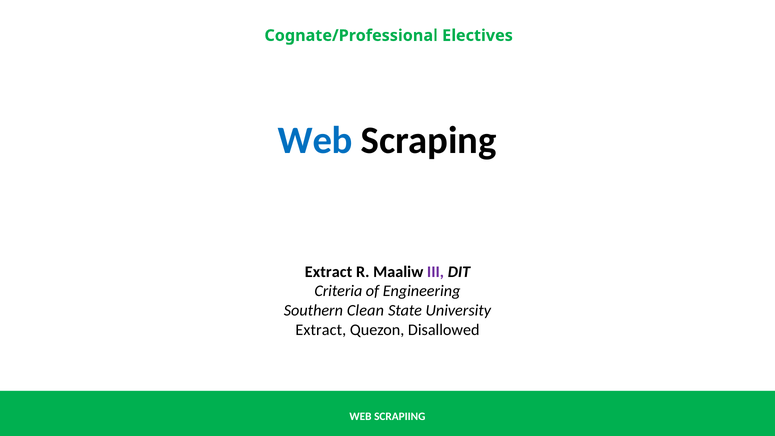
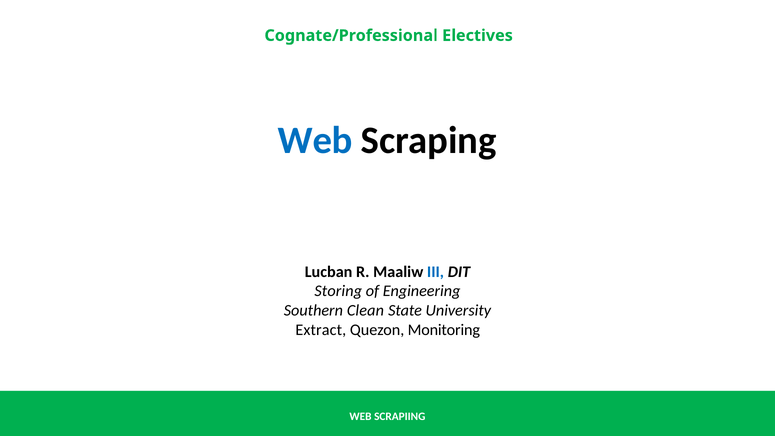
Extract at (329, 272): Extract -> Lucban
III colour: purple -> blue
Criteria: Criteria -> Storing
Disallowed: Disallowed -> Monitoring
